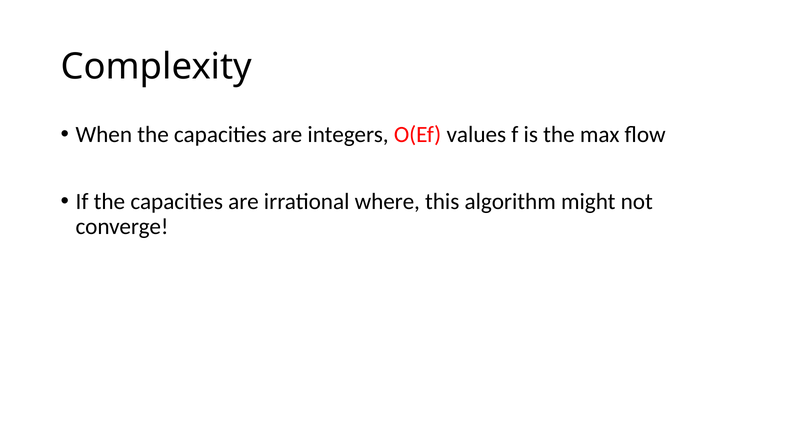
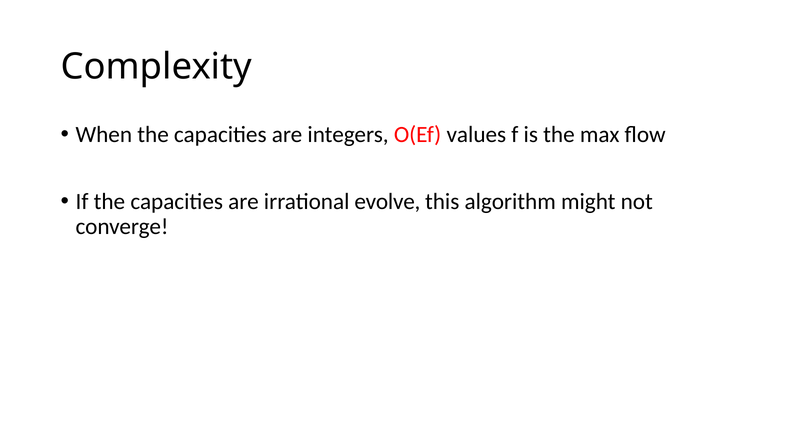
where: where -> evolve
